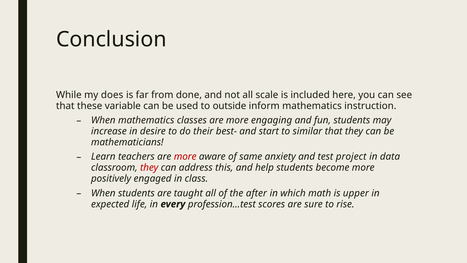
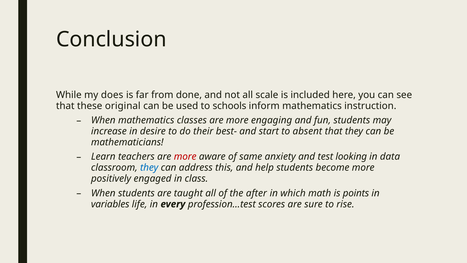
variable: variable -> original
outside: outside -> schools
similar: similar -> absent
project: project -> looking
they at (149, 168) colour: red -> blue
upper: upper -> points
expected: expected -> variables
